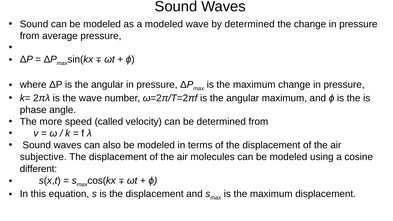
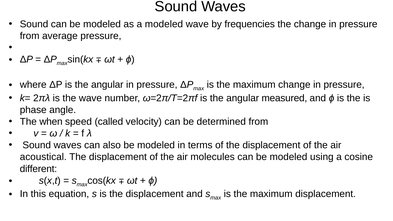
by determined: determined -> frequencies
angular maximum: maximum -> measured
more: more -> when
subjective: subjective -> acoustical
